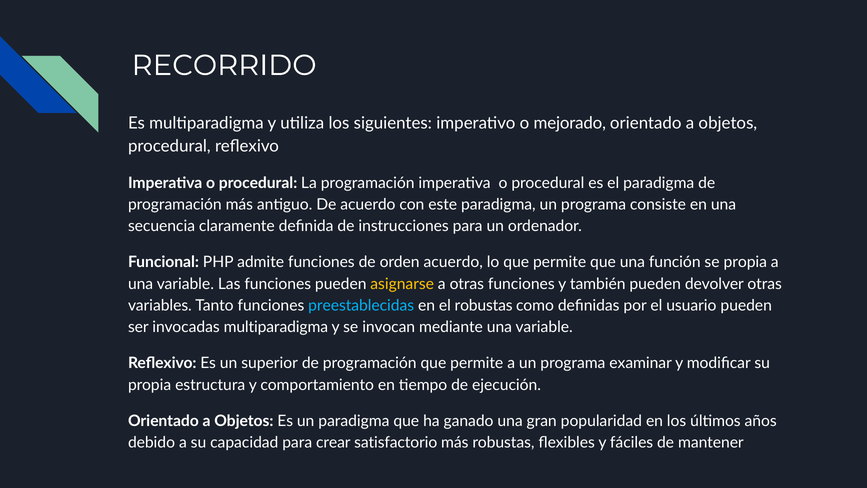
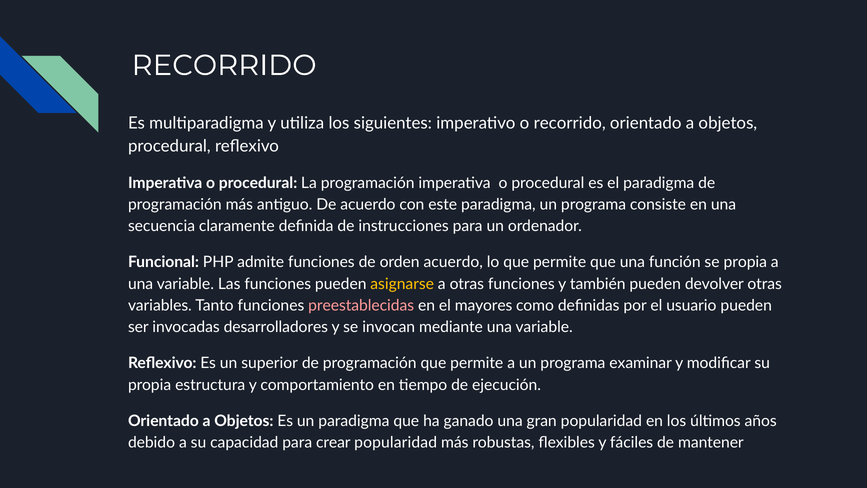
o mejorado: mejorado -> recorrido
preestablecidas colour: light blue -> pink
el robustas: robustas -> mayores
invocadas multiparadigma: multiparadigma -> desarrolladores
crear satisfactorio: satisfactorio -> popularidad
